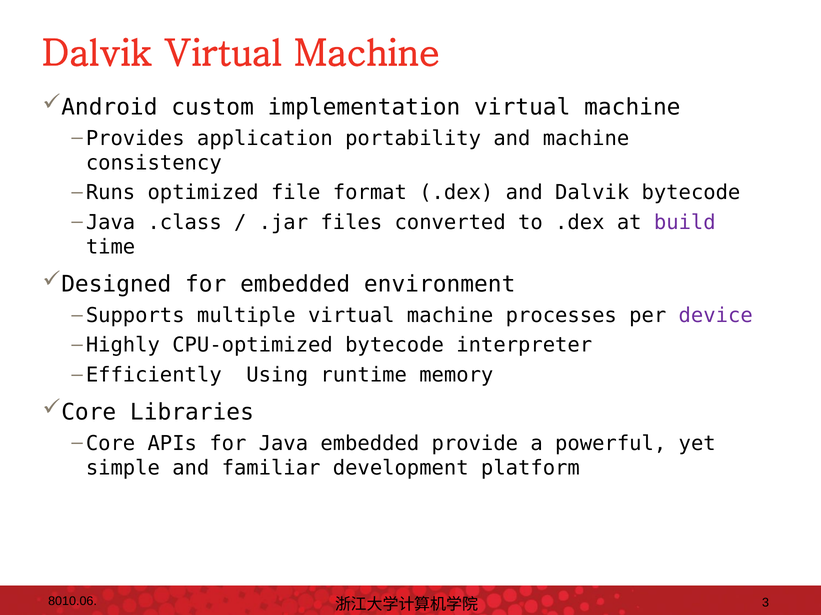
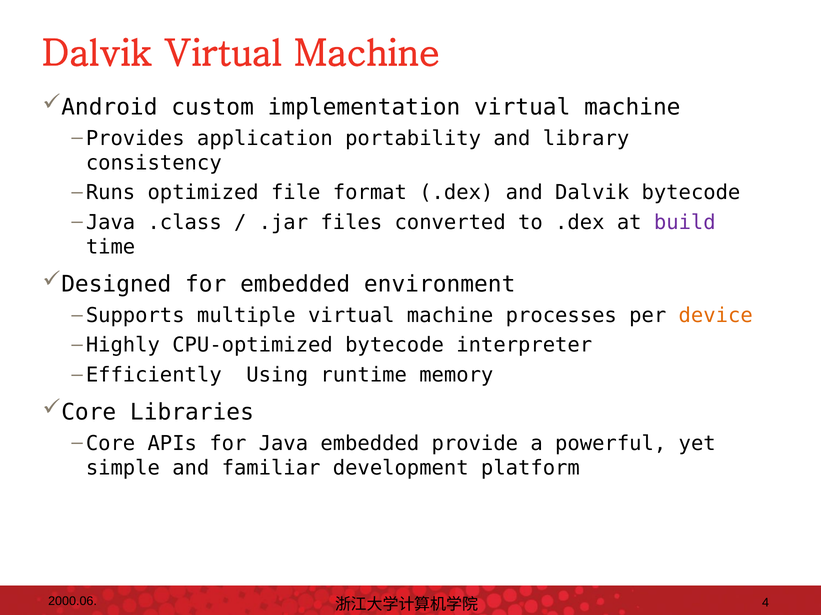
and machine: machine -> library
device colour: purple -> orange
8010.06: 8010.06 -> 2000.06
3: 3 -> 4
